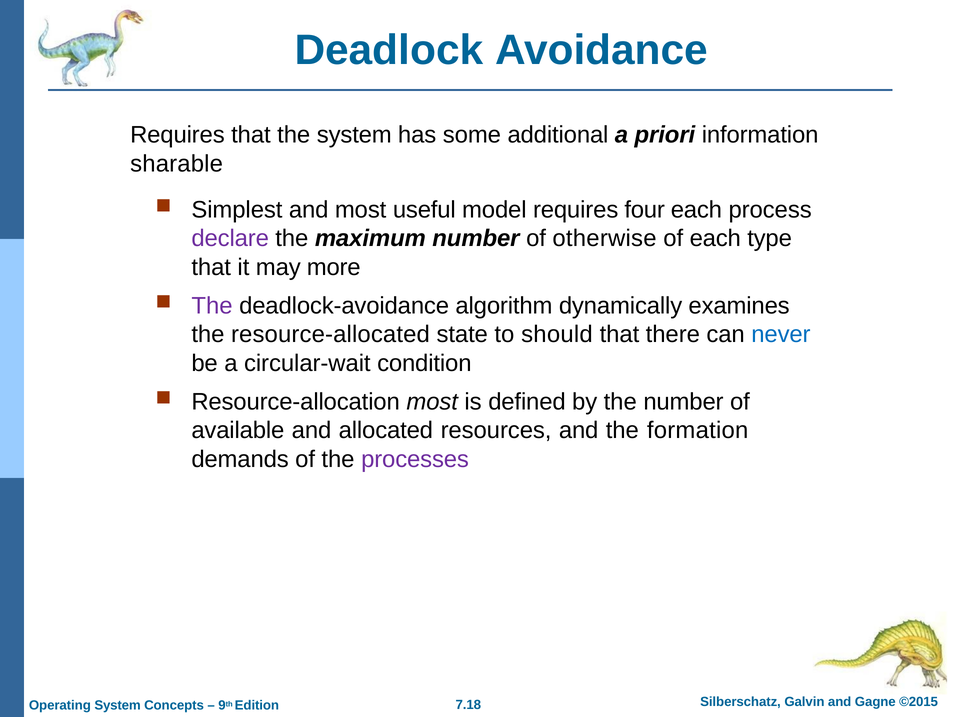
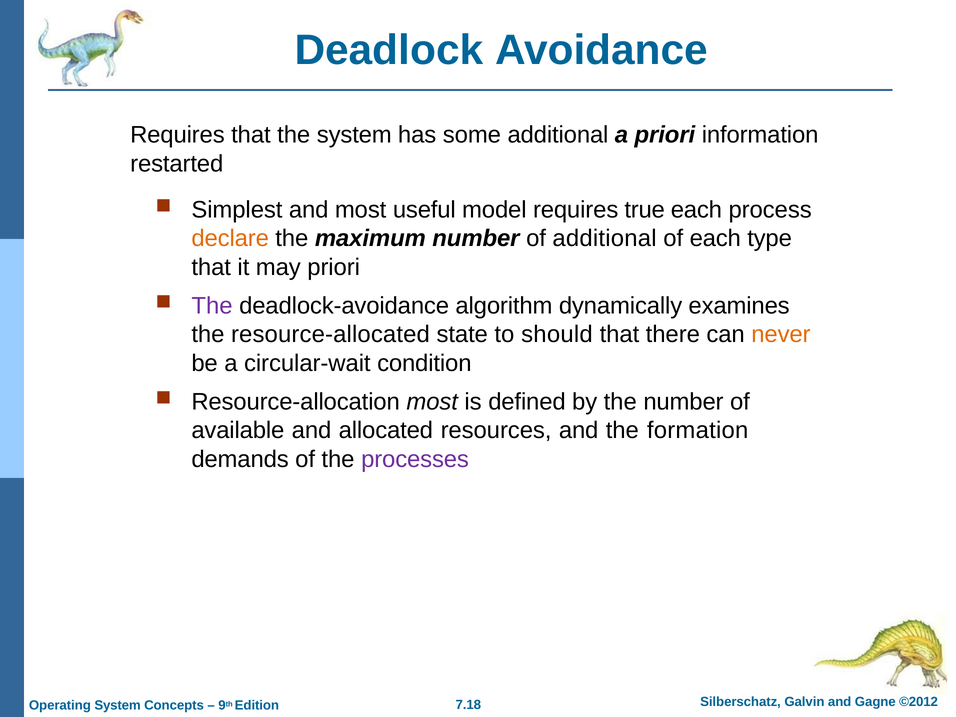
sharable: sharable -> restarted
four: four -> true
declare colour: purple -> orange
of otherwise: otherwise -> additional
may more: more -> priori
never colour: blue -> orange
©2015: ©2015 -> ©2012
